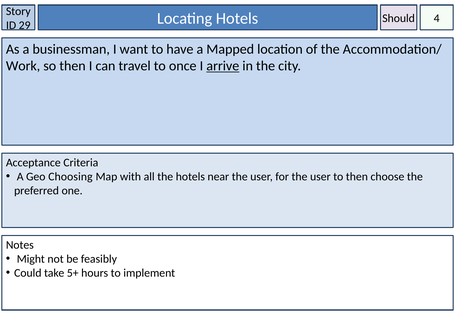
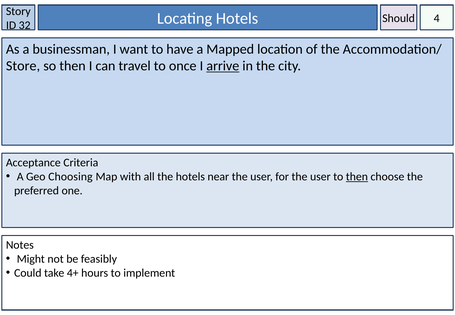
29: 29 -> 32
Work: Work -> Store
then at (357, 177) underline: none -> present
5+: 5+ -> 4+
